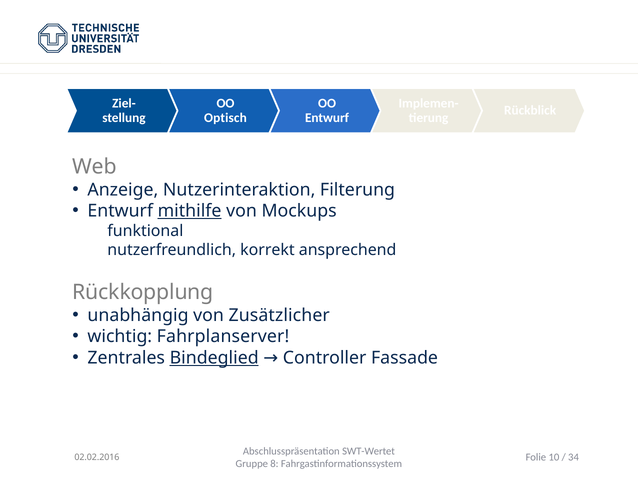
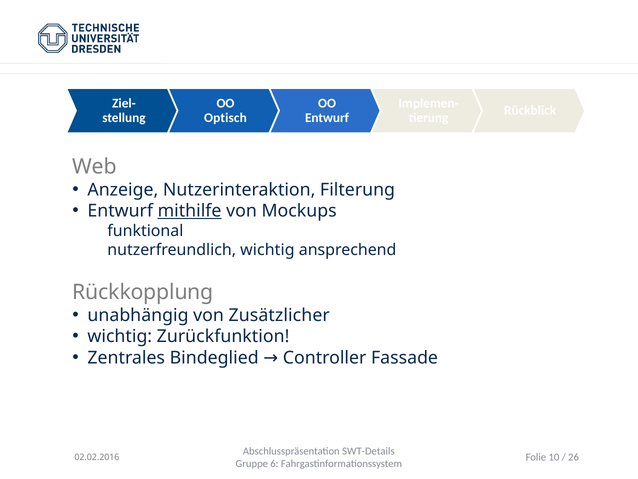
korrekt at (267, 250): korrekt -> wichtig
Fahrplanserver: Fahrplanserver -> Zurückfunktion
Bindeglied underline: present -> none
SWT-Wertet: SWT-Wertet -> SWT-Details
34: 34 -> 26
8: 8 -> 6
